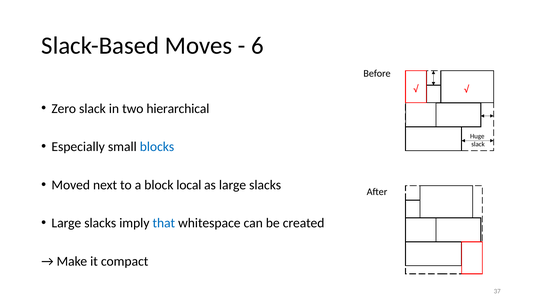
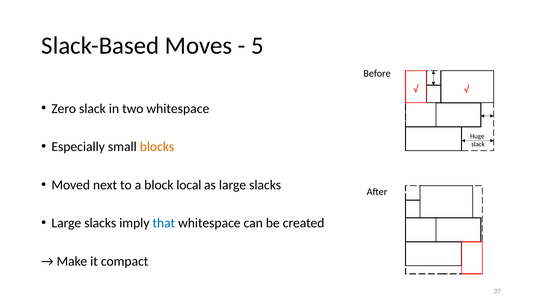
6: 6 -> 5
two hierarchical: hierarchical -> whitespace
blocks colour: blue -> orange
